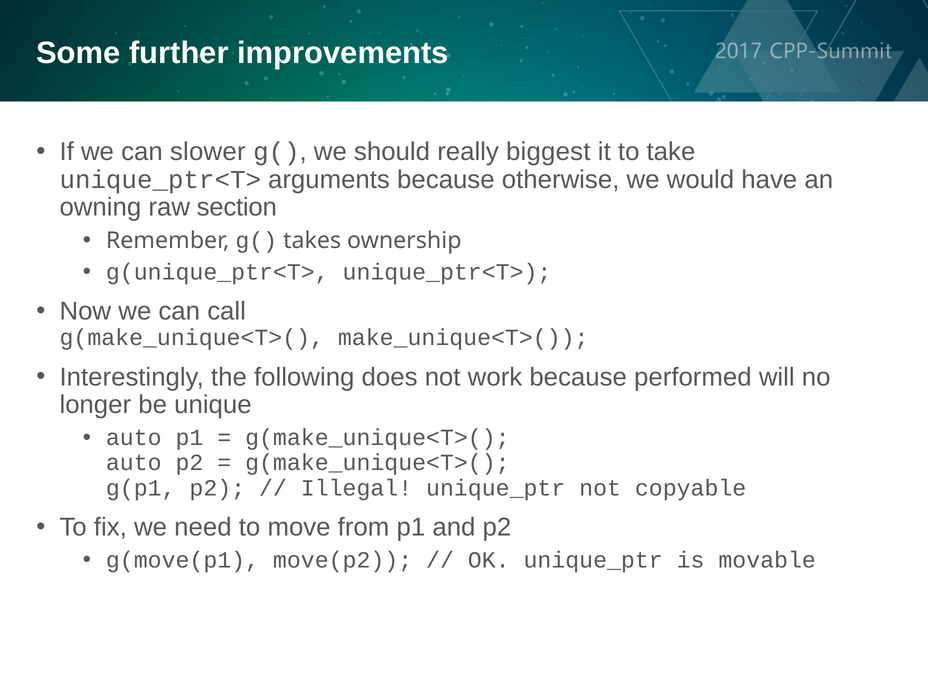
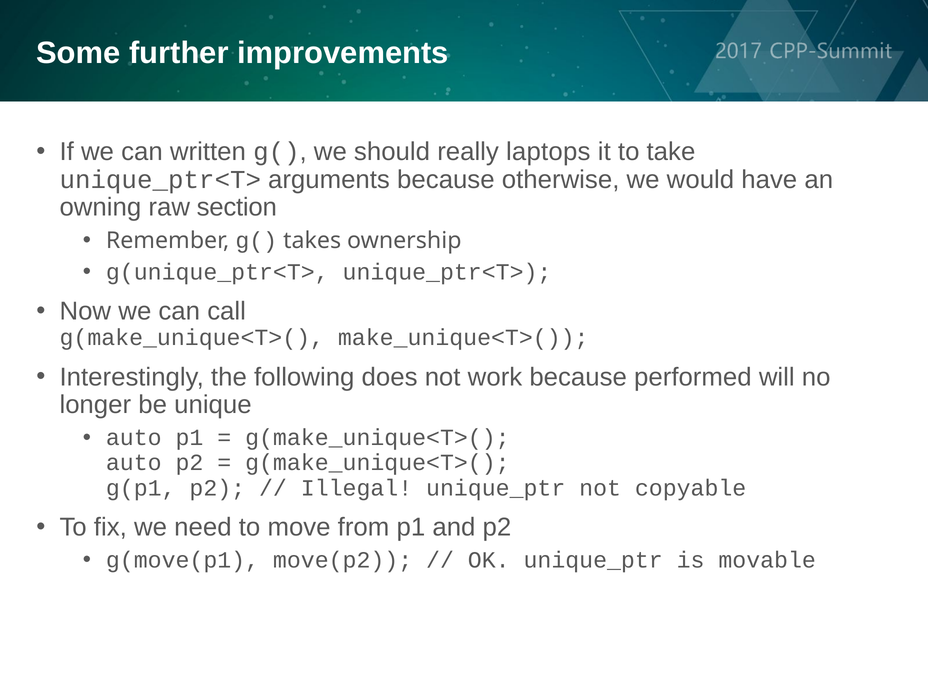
slower: slower -> written
biggest: biggest -> laptops
